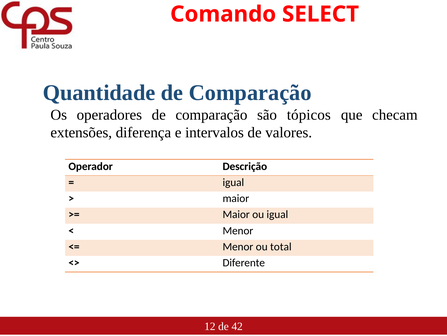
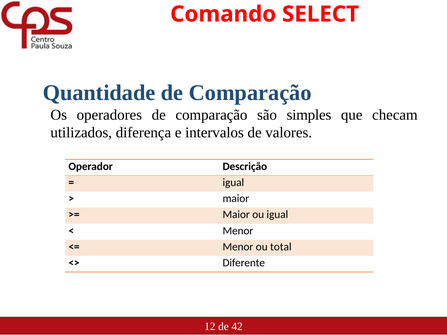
tópicos: tópicos -> simples
extensões: extensões -> utilizados
